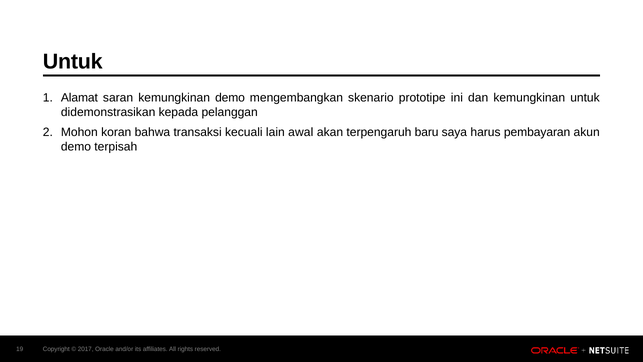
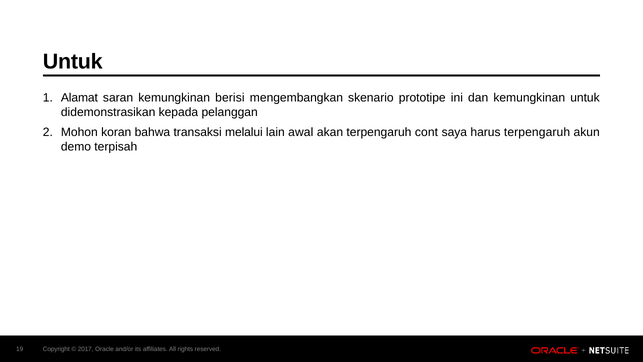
kemungkinan demo: demo -> berisi
kecuali: kecuali -> melalui
baru: baru -> cont
harus pembayaran: pembayaran -> terpengaruh
